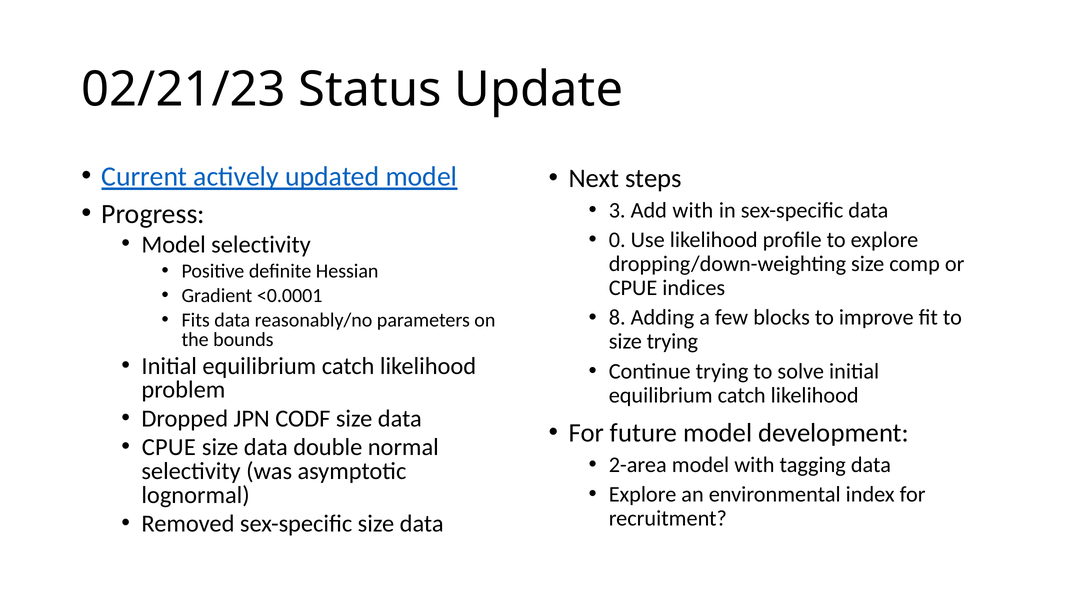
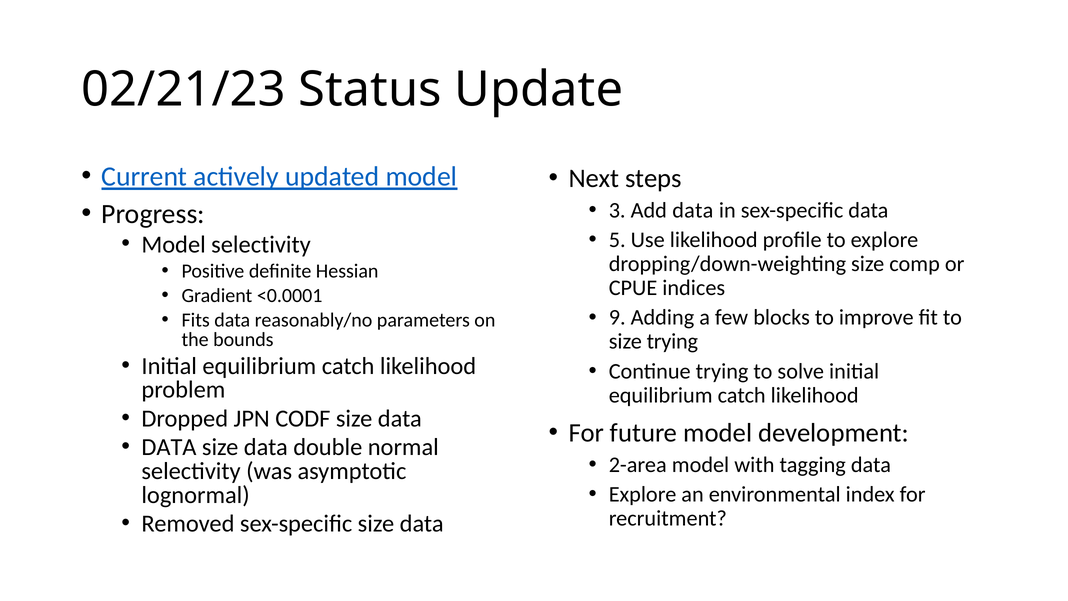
Add with: with -> data
0: 0 -> 5
8: 8 -> 9
CPUE at (169, 447): CPUE -> DATA
